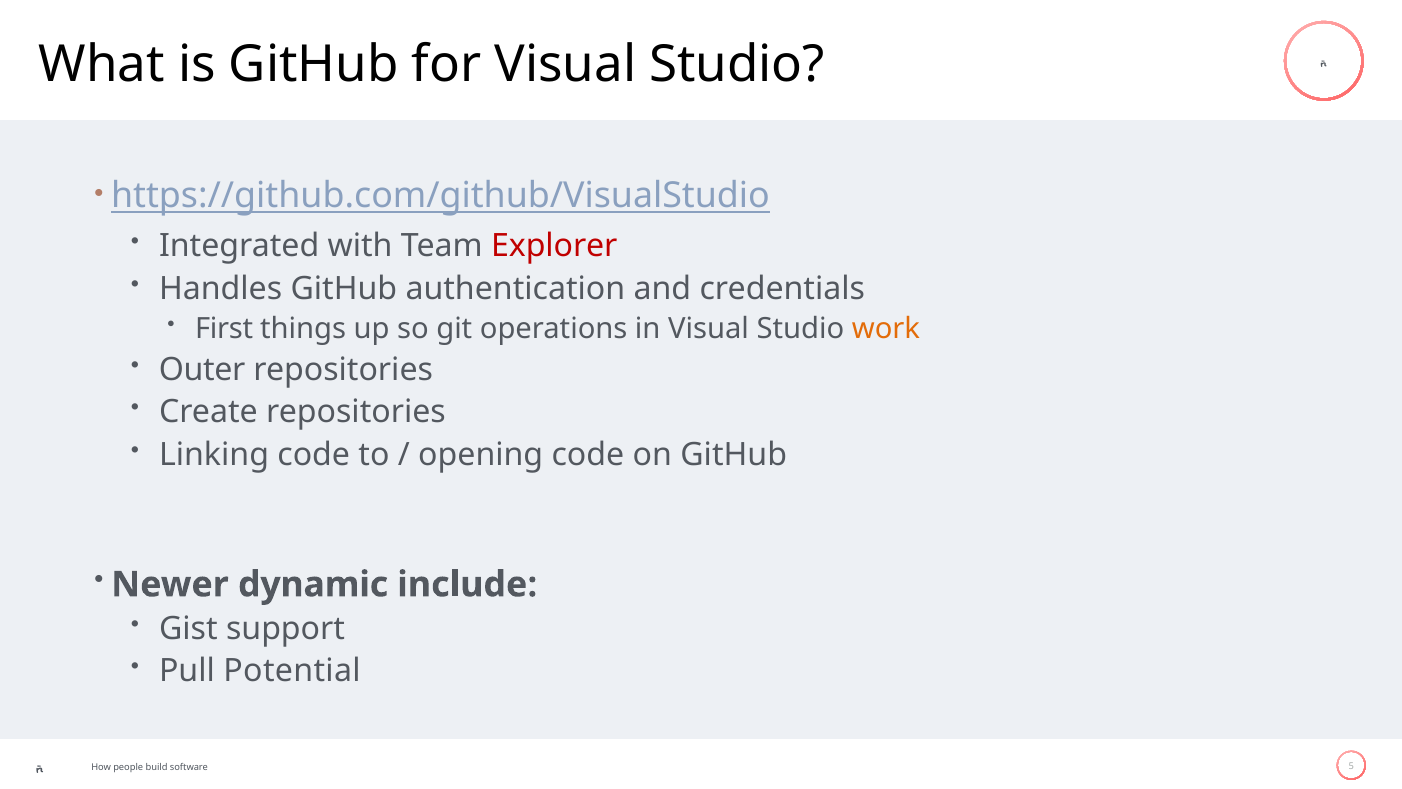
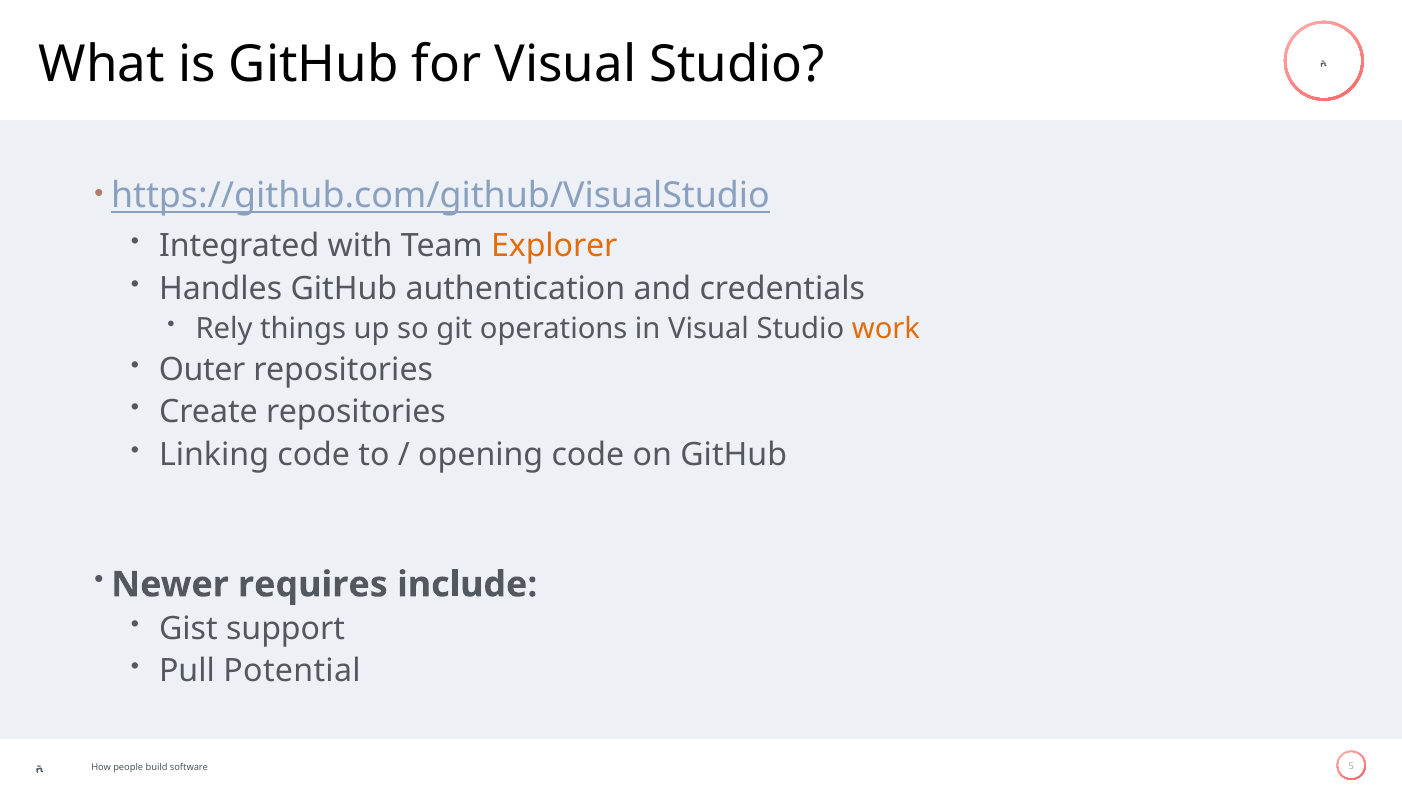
Explorer colour: red -> orange
First: First -> Rely
dynamic: dynamic -> requires
